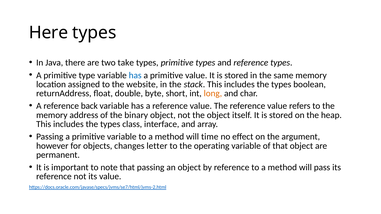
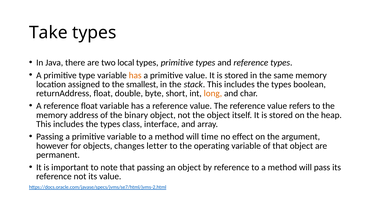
Here: Here -> Take
take: take -> local
has at (135, 75) colour: blue -> orange
website: website -> smallest
reference back: back -> float
